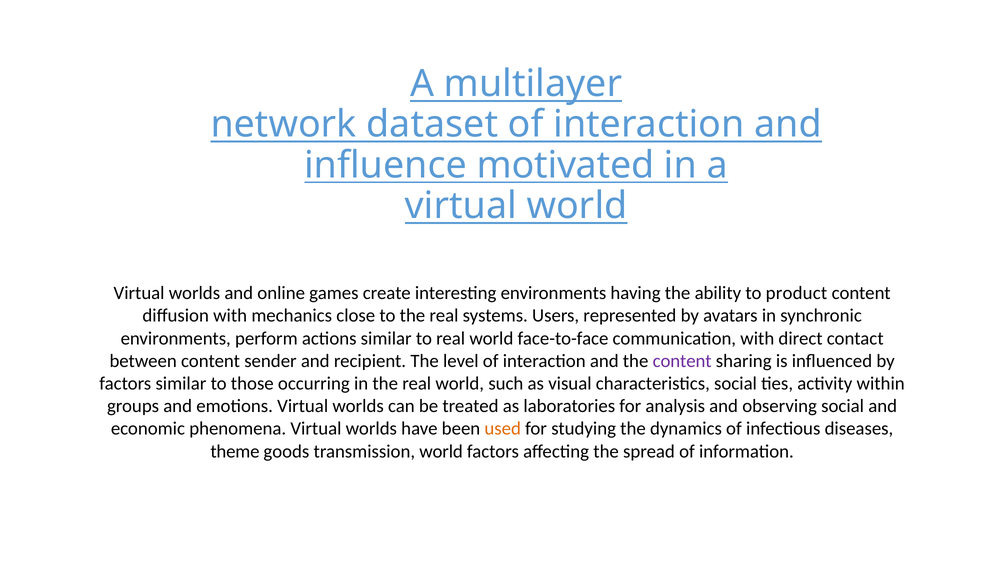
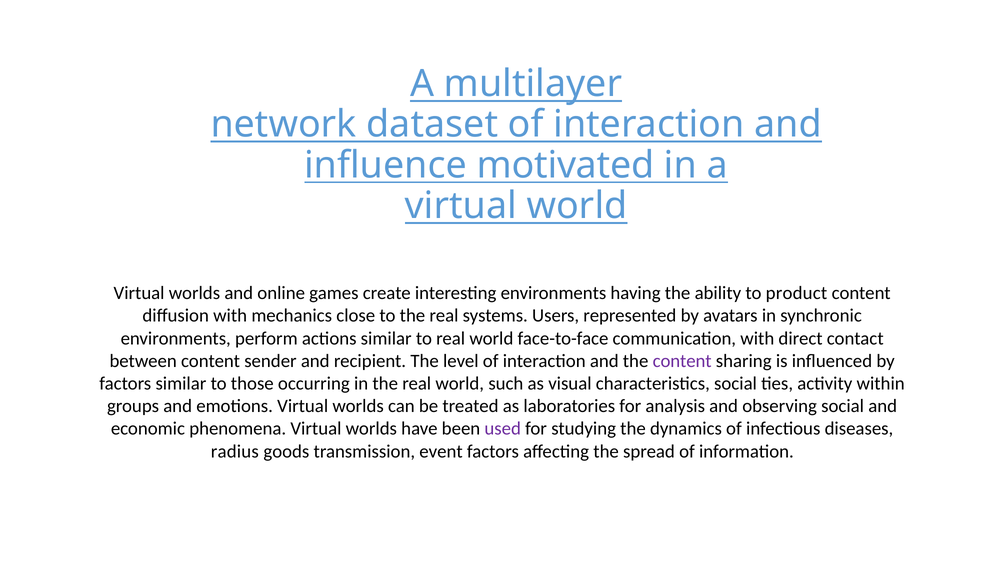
used colour: orange -> purple
theme: theme -> radius
transmission world: world -> event
